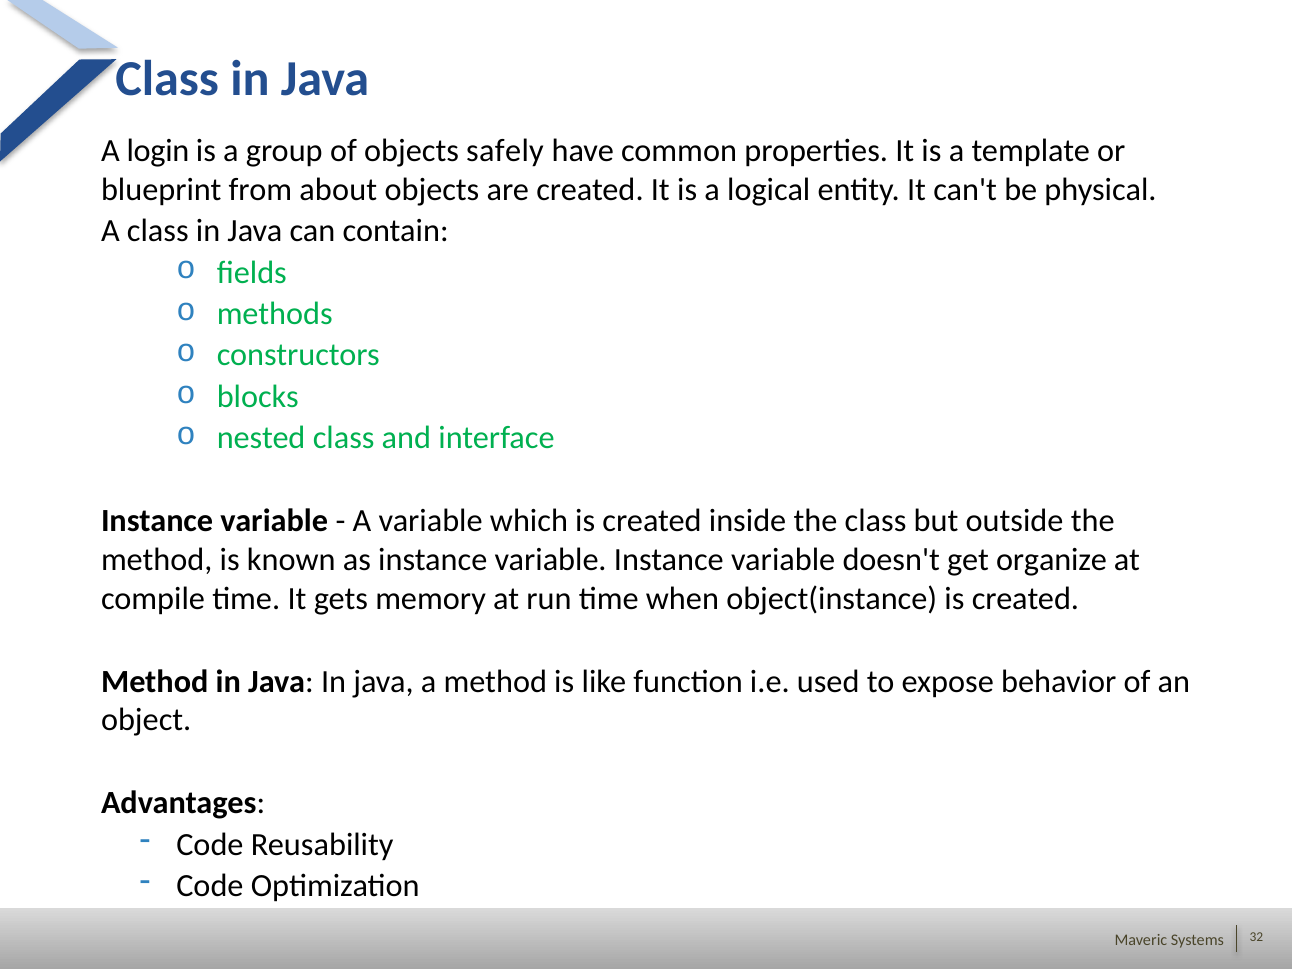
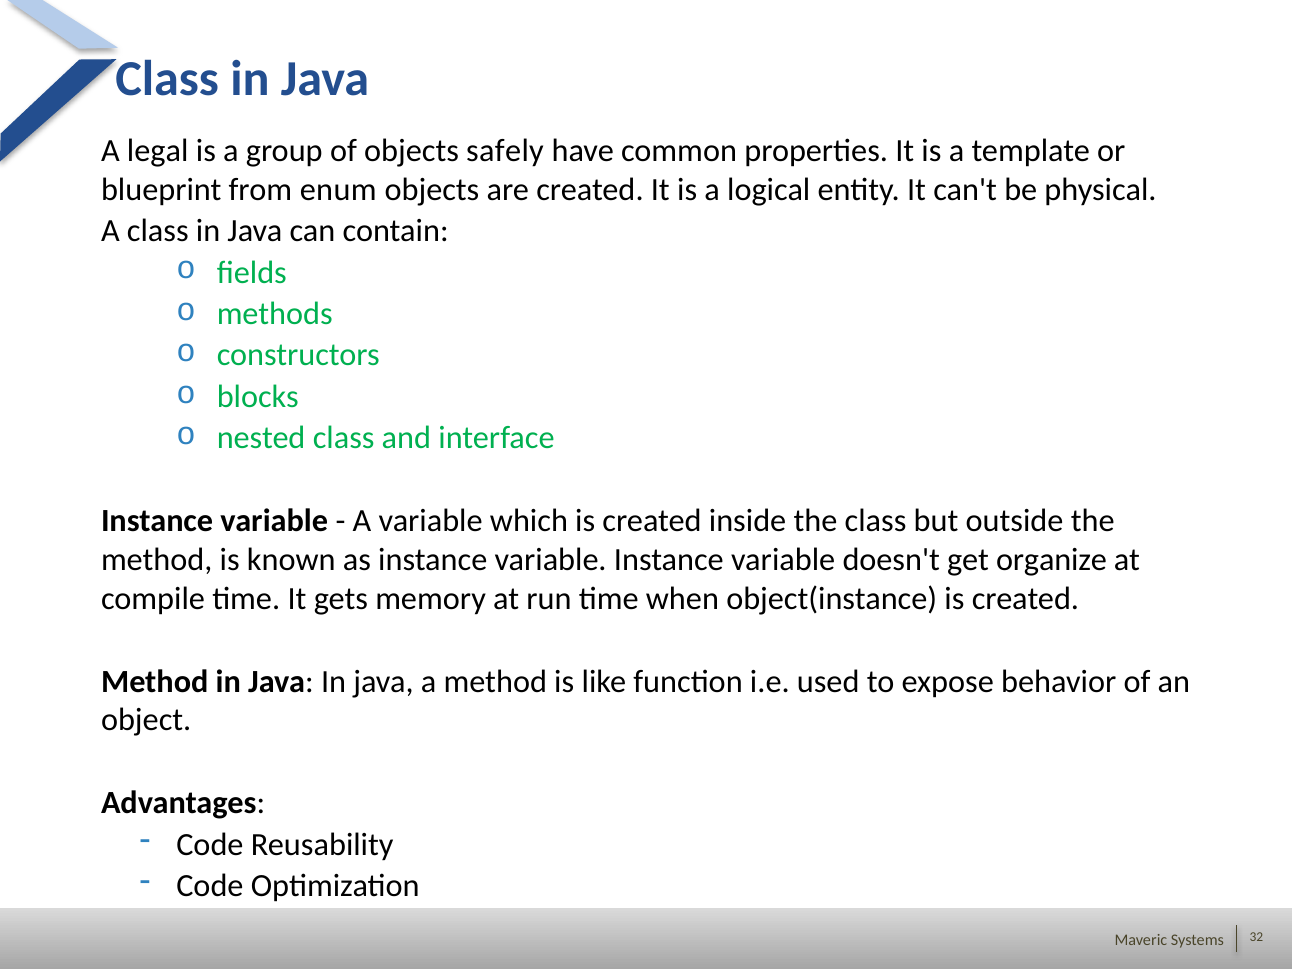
login: login -> legal
about: about -> enum
